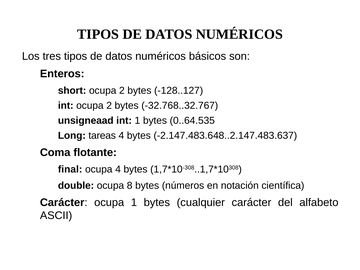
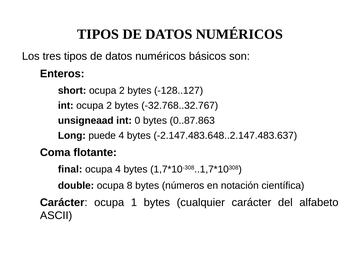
int 1: 1 -> 0
0..64.535: 0..64.535 -> 0..87.863
tareas: tareas -> puede
